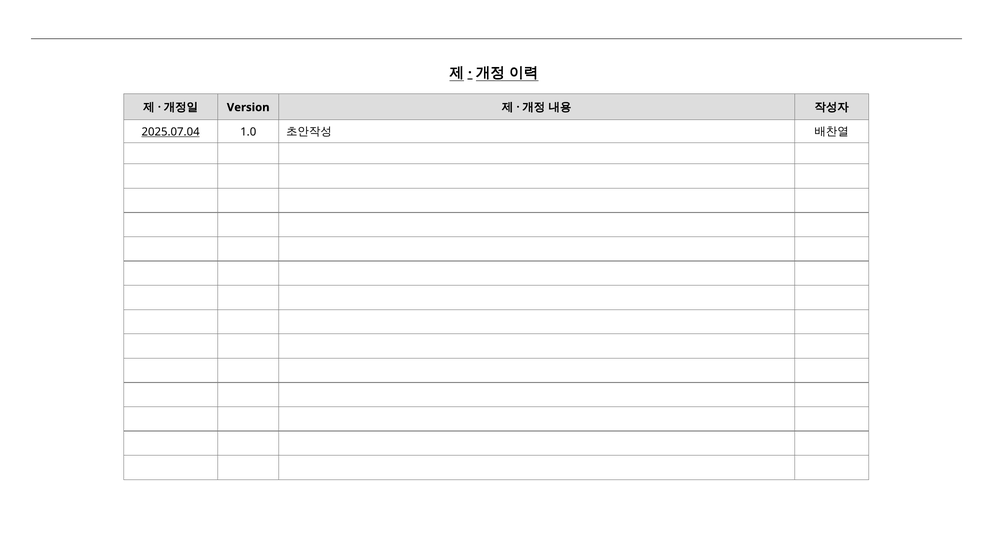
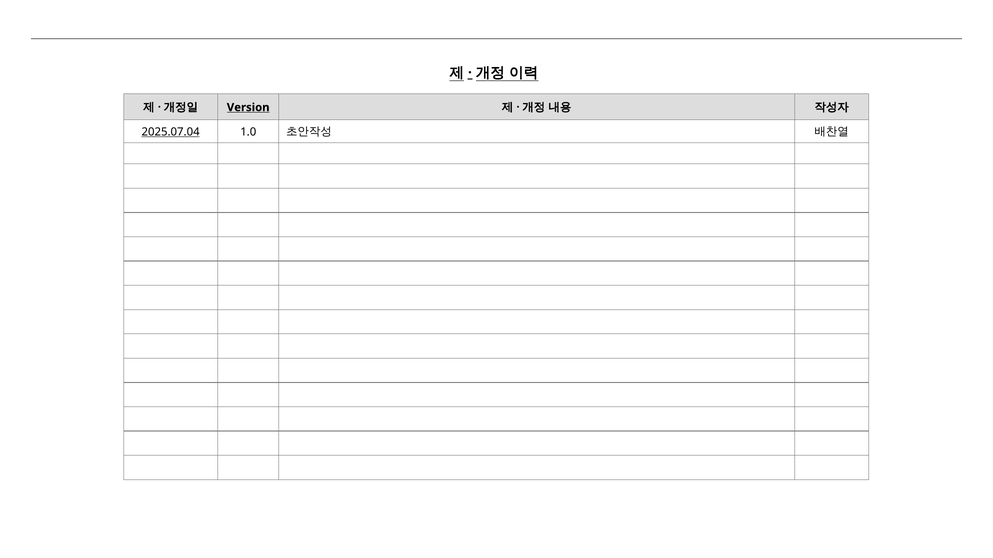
Version underline: none -> present
